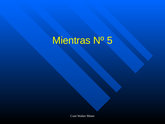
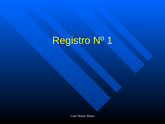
Mientras: Mientras -> Registro
5: 5 -> 1
